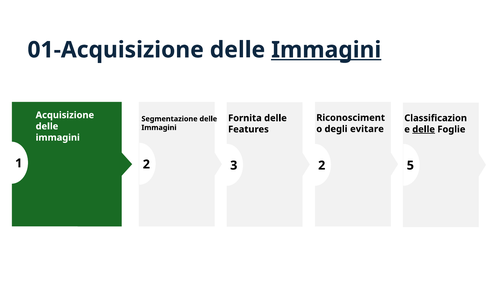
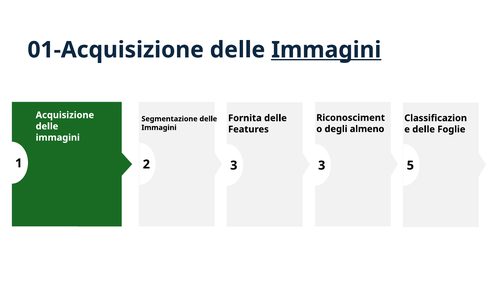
evitare: evitare -> almeno
delle at (424, 129) underline: present -> none
3 2: 2 -> 3
